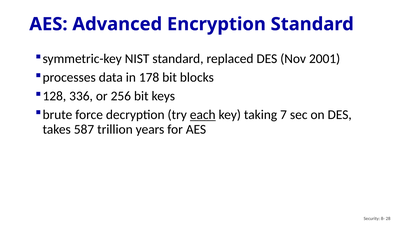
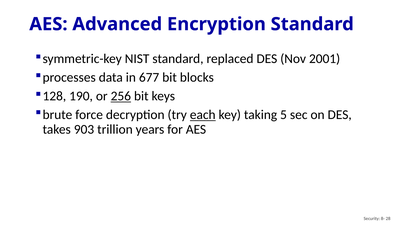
178: 178 -> 677
336: 336 -> 190
256 underline: none -> present
7: 7 -> 5
587: 587 -> 903
